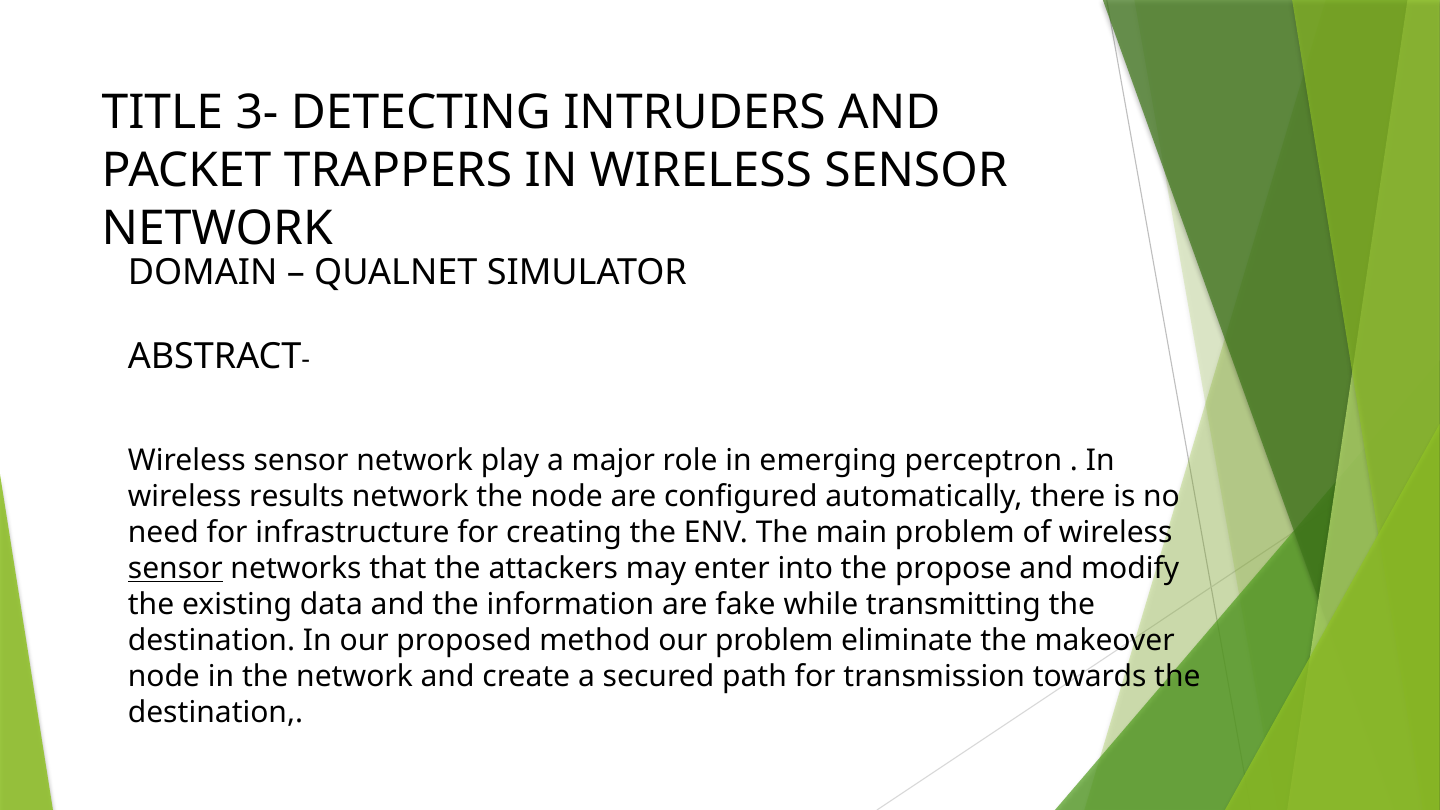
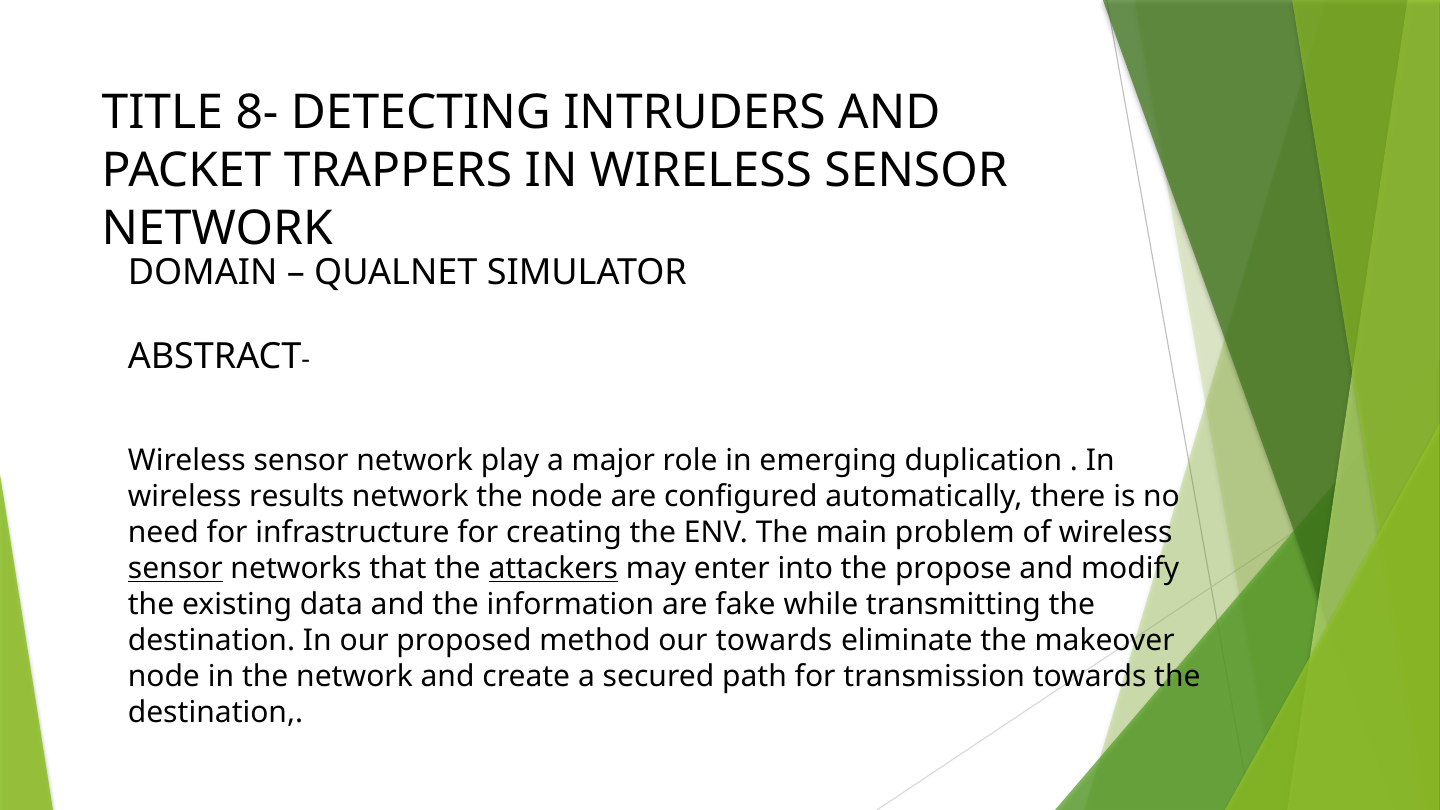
3-: 3- -> 8-
perceptron: perceptron -> duplication
attackers underline: none -> present
our problem: problem -> towards
